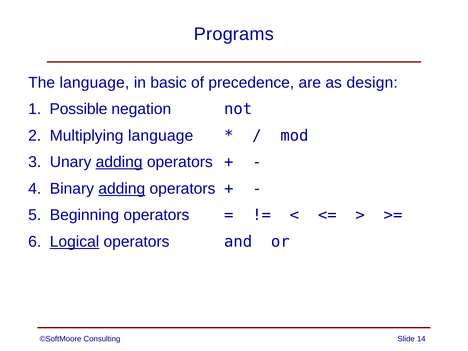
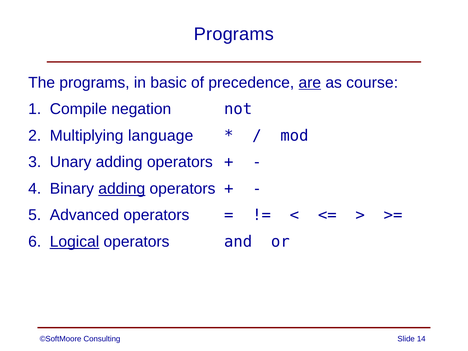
The language: language -> programs
are underline: none -> present
design: design -> course
Possible: Possible -> Compile
adding at (119, 162) underline: present -> none
Beginning: Beginning -> Advanced
